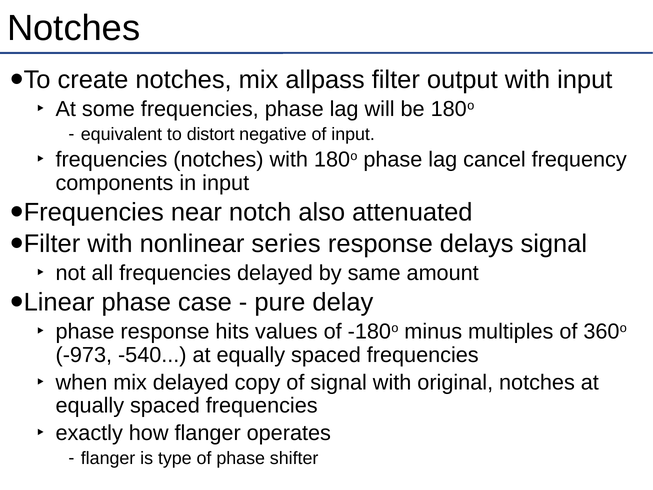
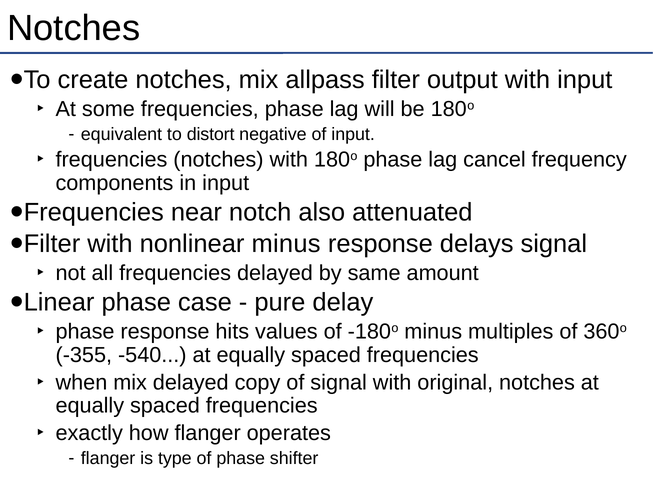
nonlinear series: series -> minus
-973: -973 -> -355
